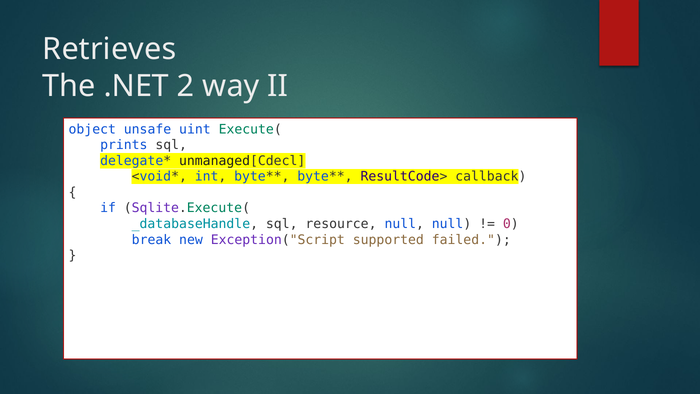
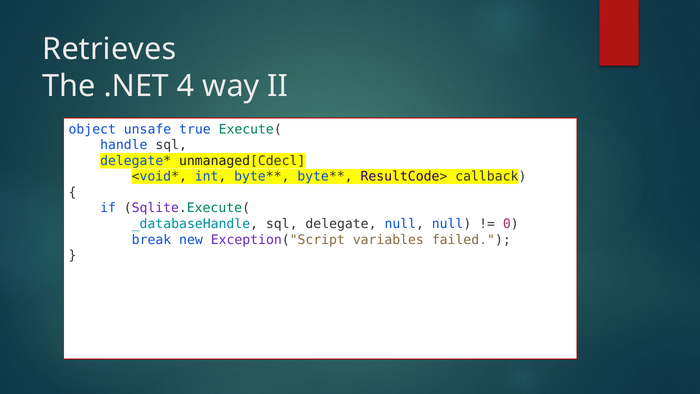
2: 2 -> 4
uint: uint -> true
prints: prints -> handle
resource: resource -> delegate
supported: supported -> variables
